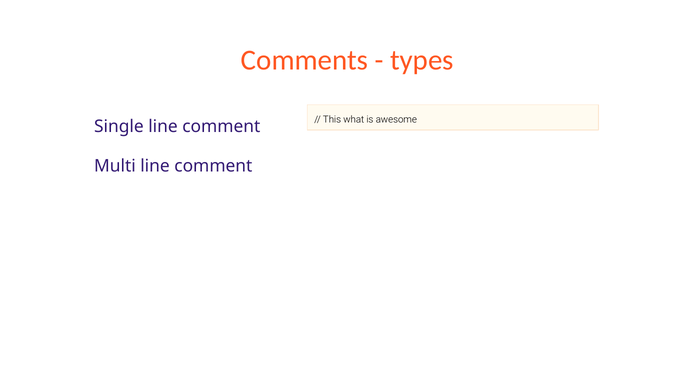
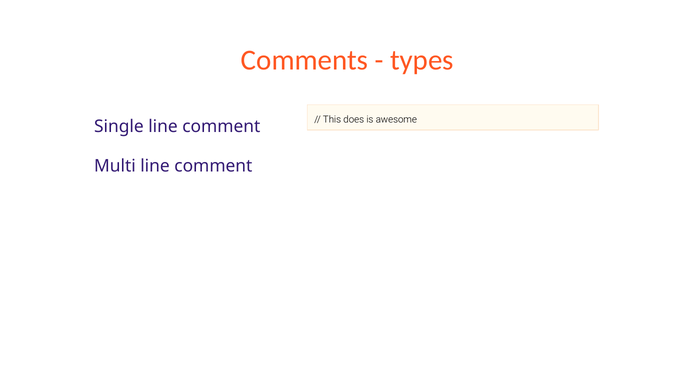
what: what -> does
